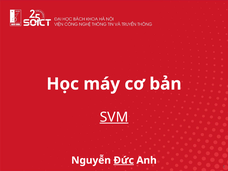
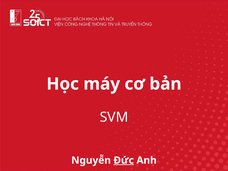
SVM underline: present -> none
